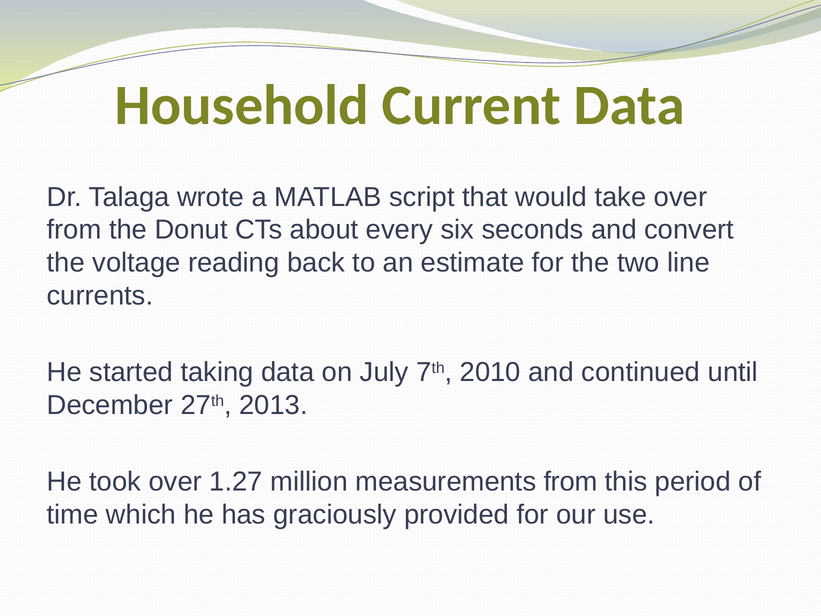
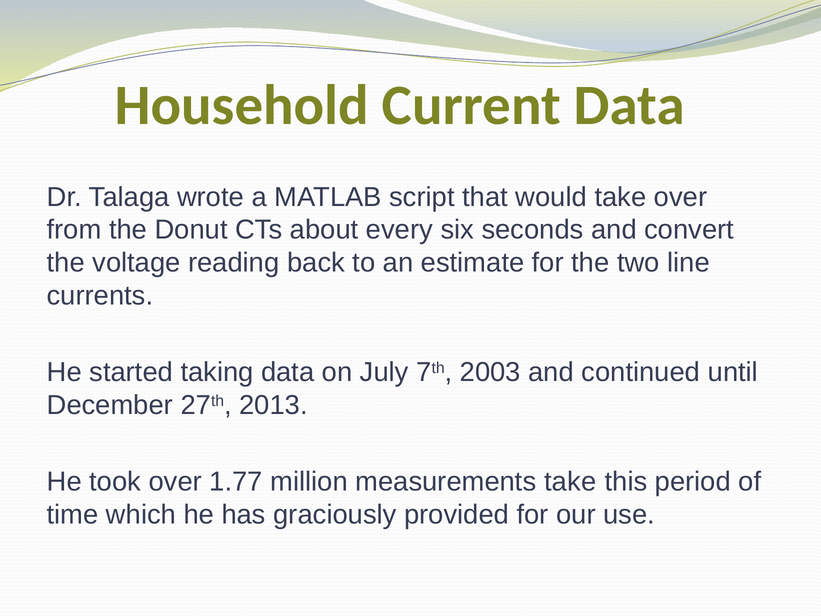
2010: 2010 -> 2003
1.27: 1.27 -> 1.77
measurements from: from -> take
